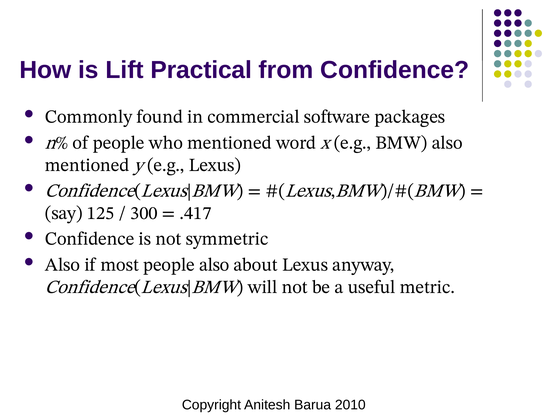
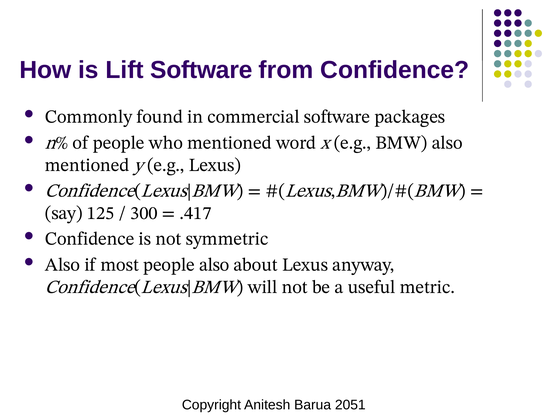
Lift Practical: Practical -> Software
2010: 2010 -> 2051
